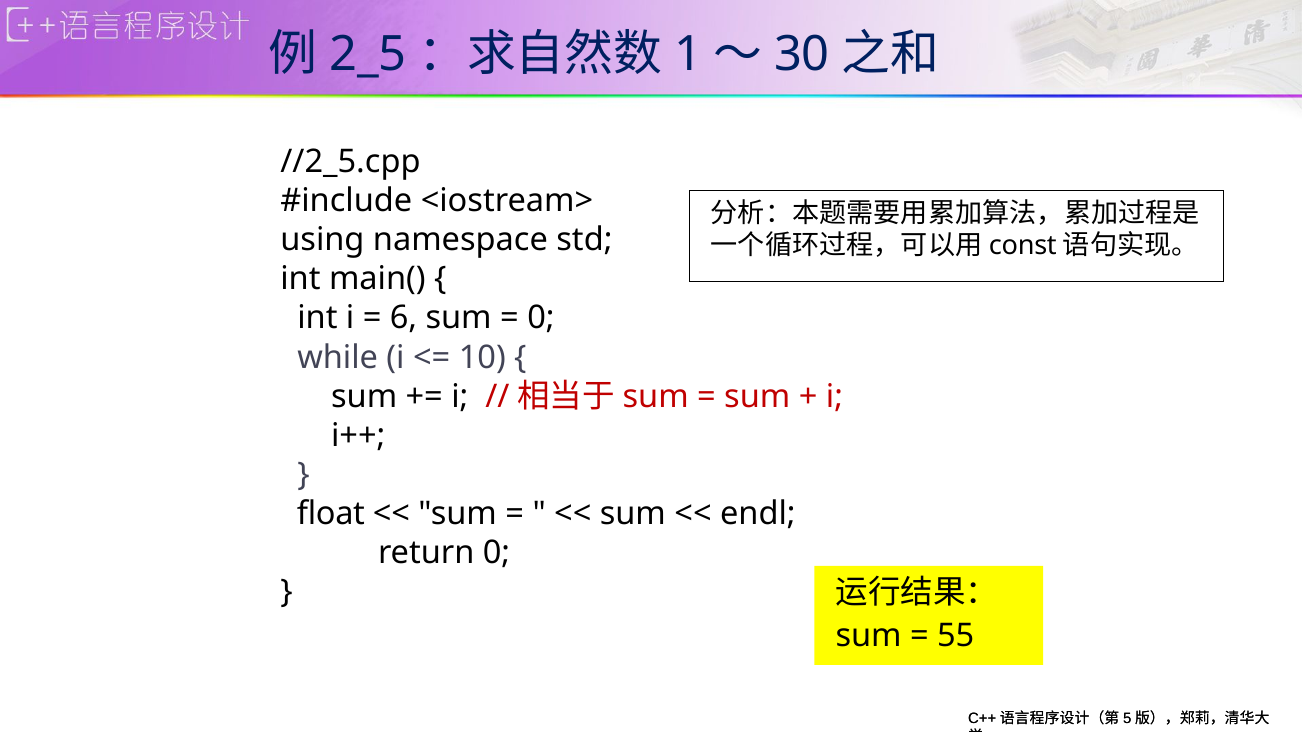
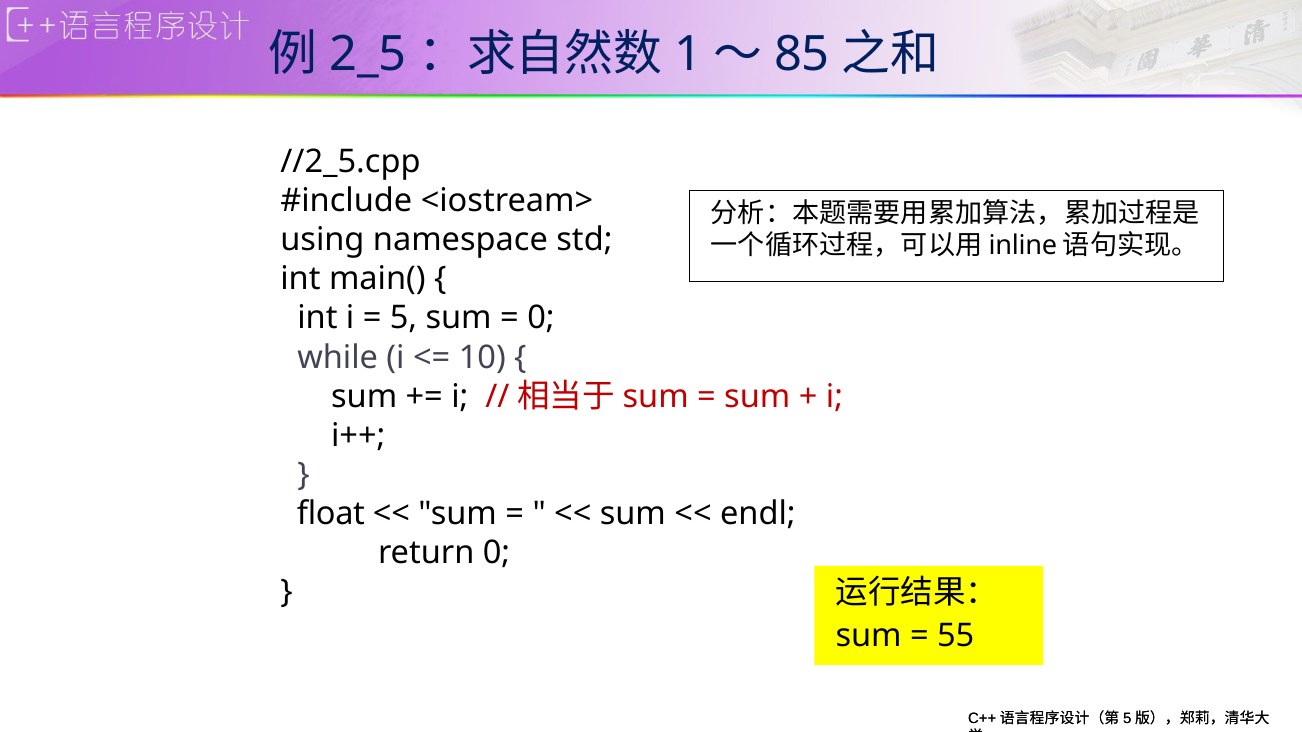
30: 30 -> 85
const: const -> inline
6: 6 -> 5
